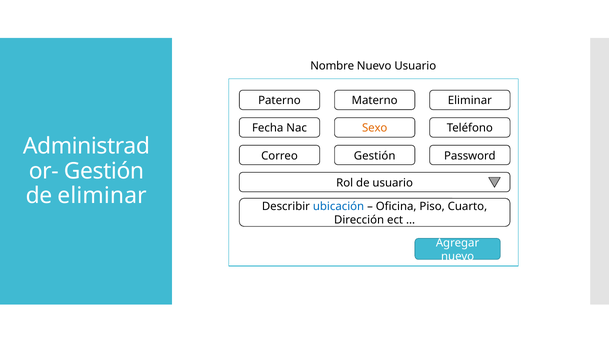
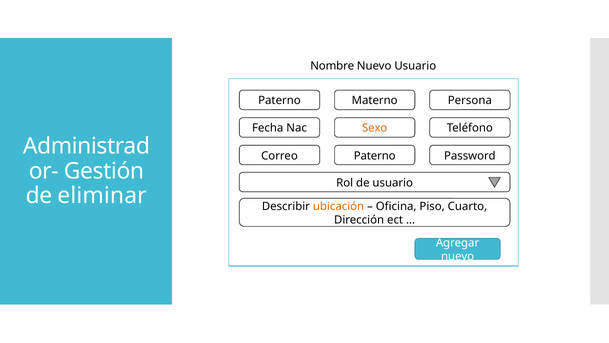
Materno Eliminar: Eliminar -> Persona
Correo Gestión: Gestión -> Paterno
ubicación colour: blue -> orange
